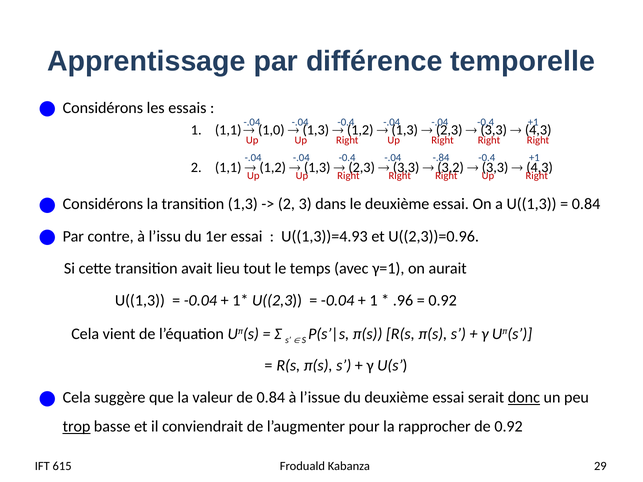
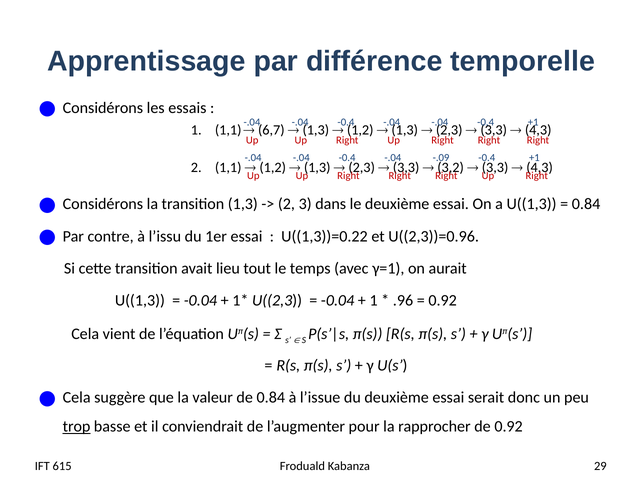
1,0: 1,0 -> 6,7
-.84: -.84 -> -.09
U((1,3))=4.93: U((1,3))=4.93 -> U((1,3))=0.22
donc underline: present -> none
